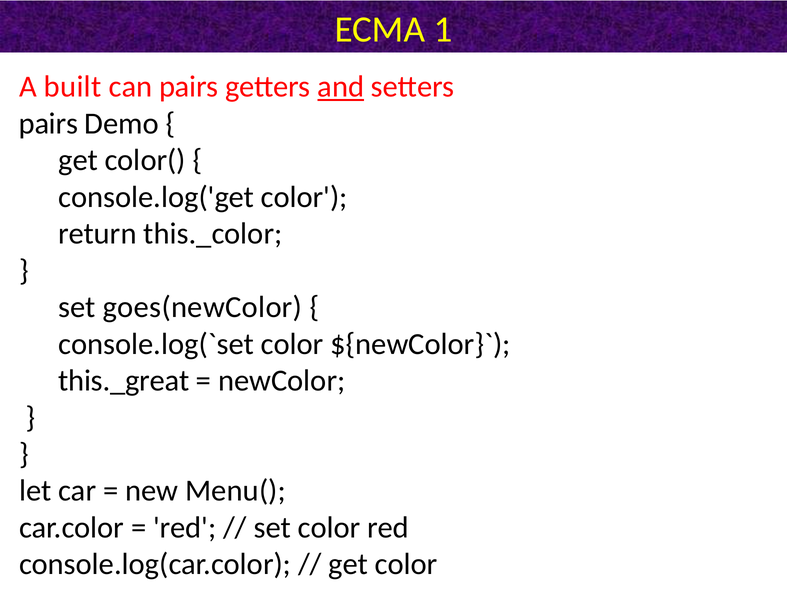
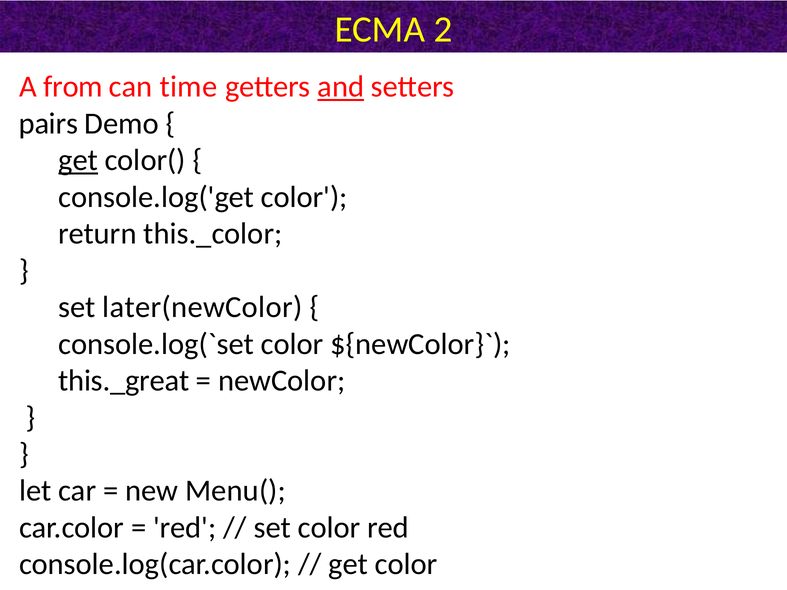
1: 1 -> 2
built: built -> from
can pairs: pairs -> time
get at (78, 160) underline: none -> present
goes(newColor: goes(newColor -> later(newColor
